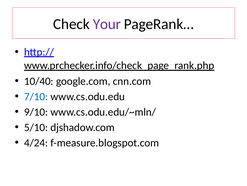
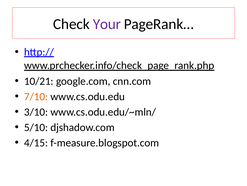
10/40: 10/40 -> 10/21
7/10 colour: blue -> orange
9/10: 9/10 -> 3/10
4/24: 4/24 -> 4/15
